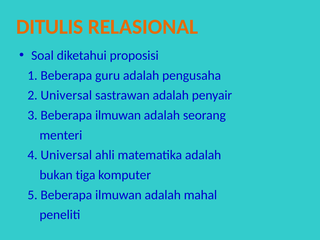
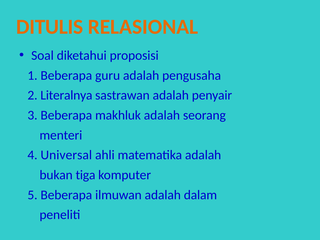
2 Universal: Universal -> Literalnya
3 Beberapa ilmuwan: ilmuwan -> makhluk
mahal: mahal -> dalam
